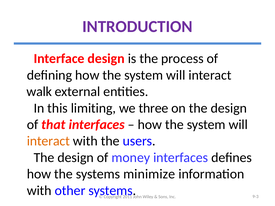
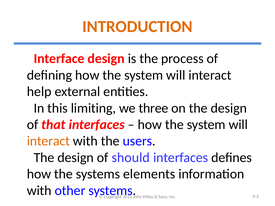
INTRODUCTION colour: purple -> orange
walk: walk -> help
money: money -> should
minimize: minimize -> elements
